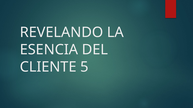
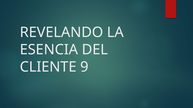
5: 5 -> 9
